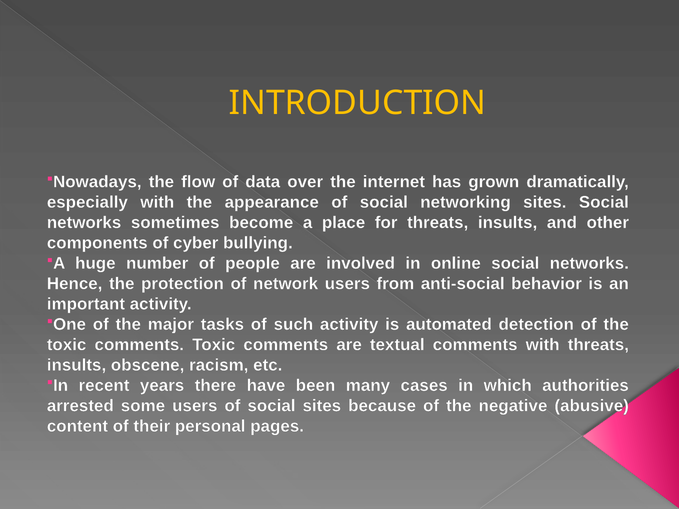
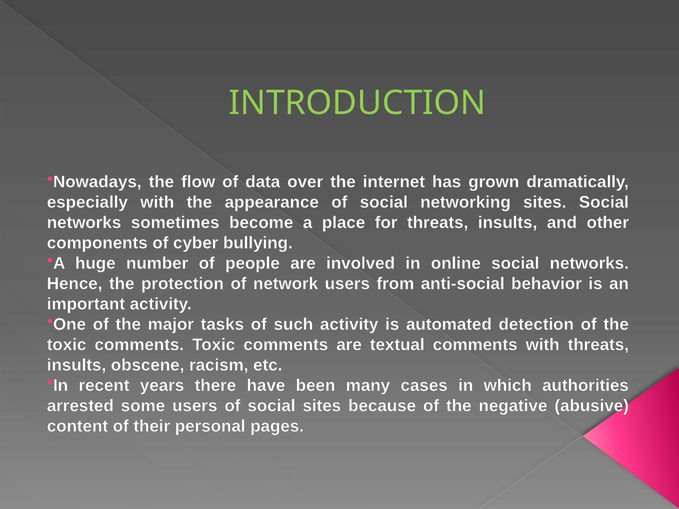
INTRODUCTION colour: yellow -> light green
